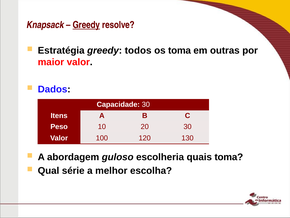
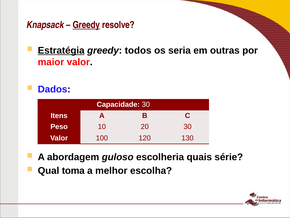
Estratégia underline: none -> present
os toma: toma -> seria
quais toma: toma -> série
série: série -> toma
